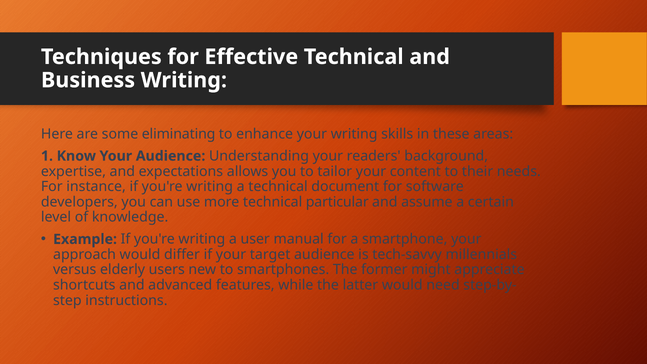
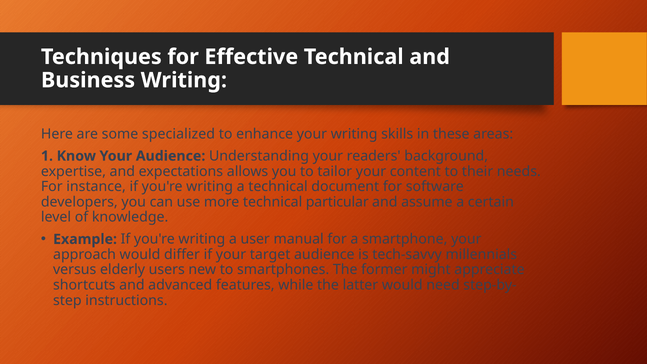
eliminating: eliminating -> specialized
